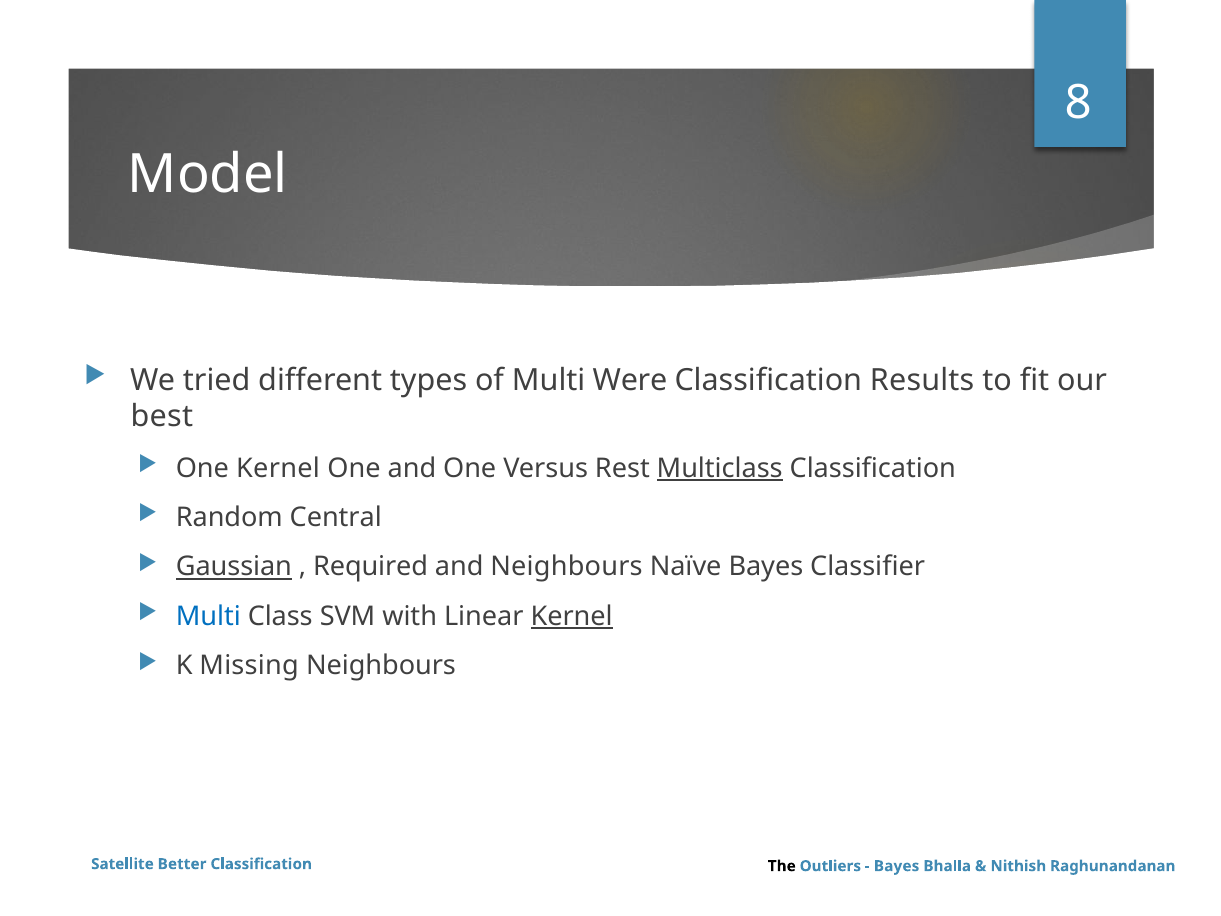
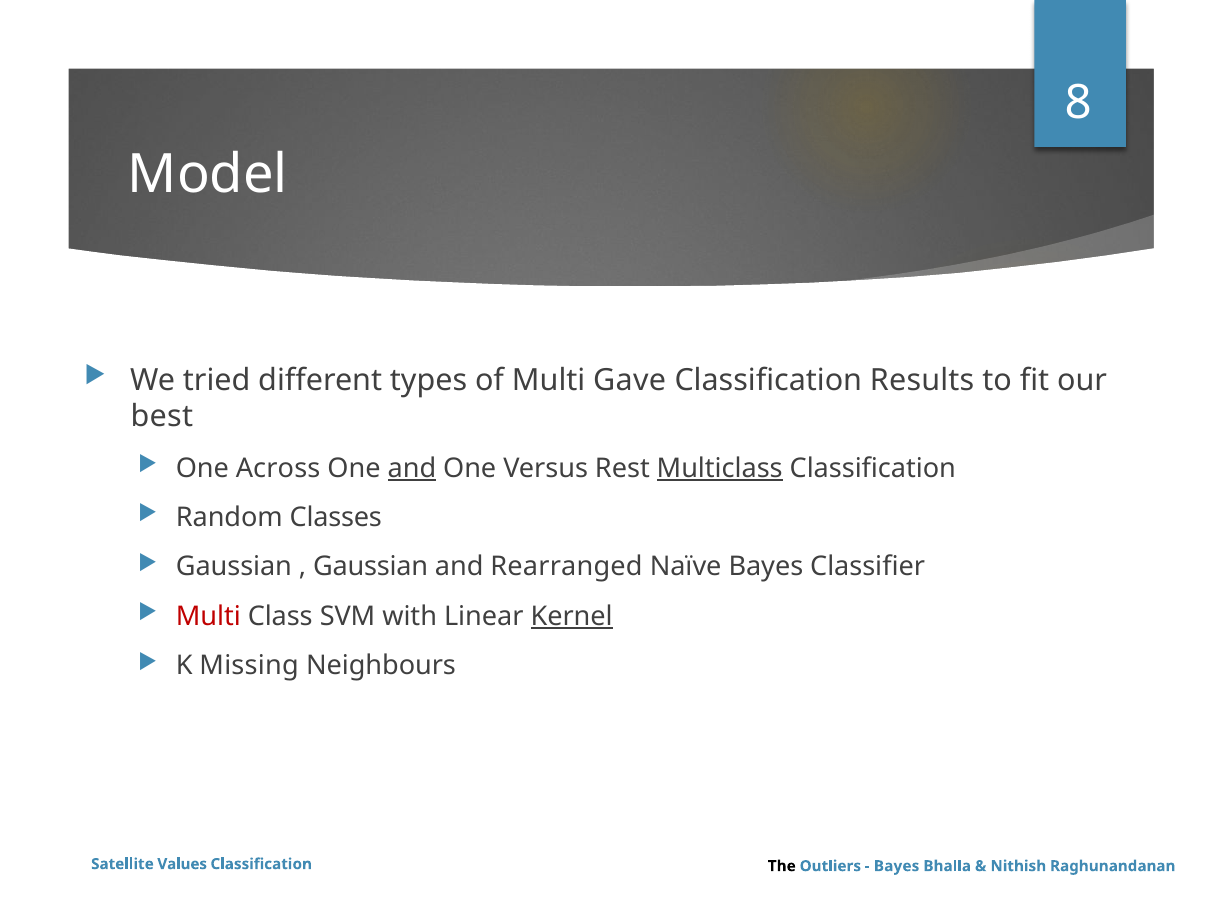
Were: Were -> Gave
One Kernel: Kernel -> Across
and at (412, 468) underline: none -> present
Central: Central -> Classes
Gaussian at (234, 567) underline: present -> none
Required at (371, 567): Required -> Gaussian
and Neighbours: Neighbours -> Rearranged
Multi at (208, 616) colour: blue -> red
Better: Better -> Values
